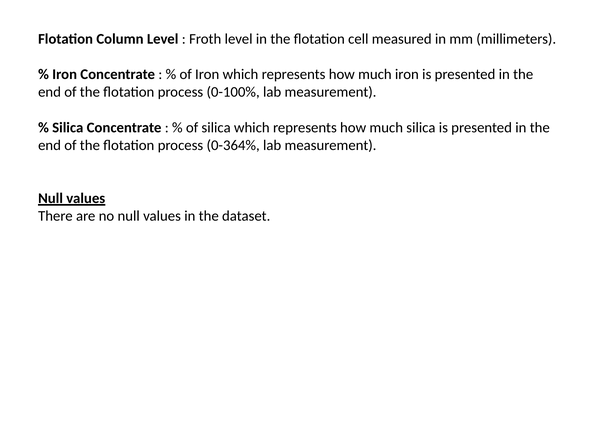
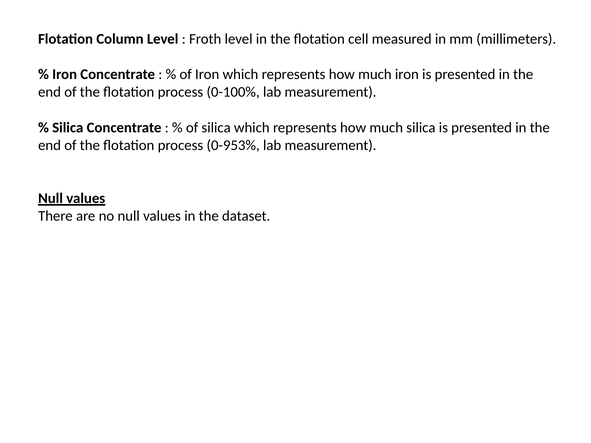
0-364%: 0-364% -> 0-953%
